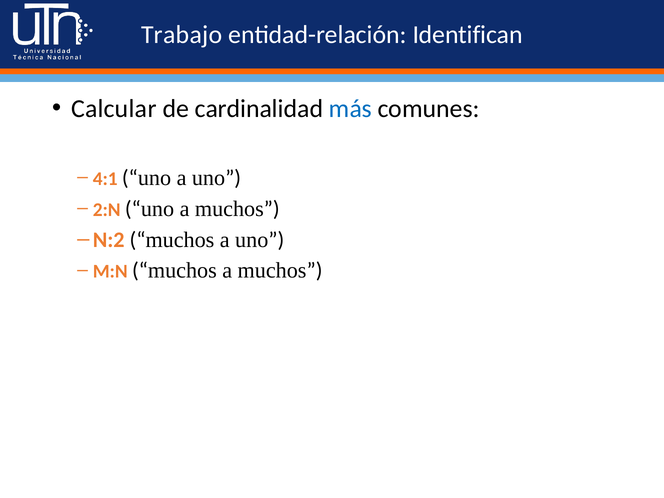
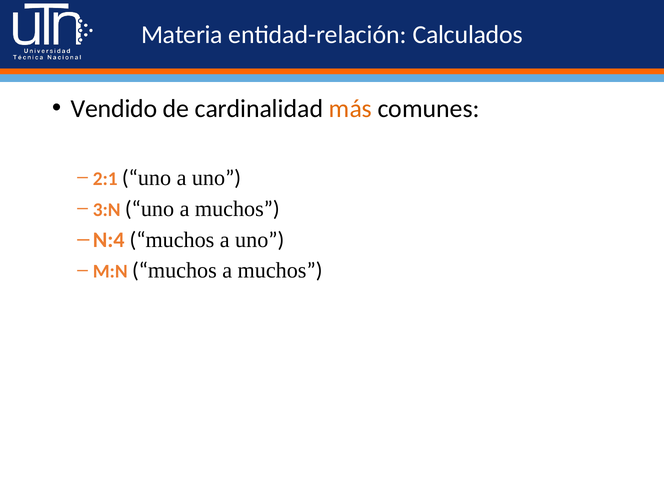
Trabajo: Trabajo -> Materia
Identifican: Identifican -> Calculados
Calcular: Calcular -> Vendido
más colour: blue -> orange
4:1: 4:1 -> 2:1
2:N: 2:N -> 3:N
N:2: N:2 -> N:4
